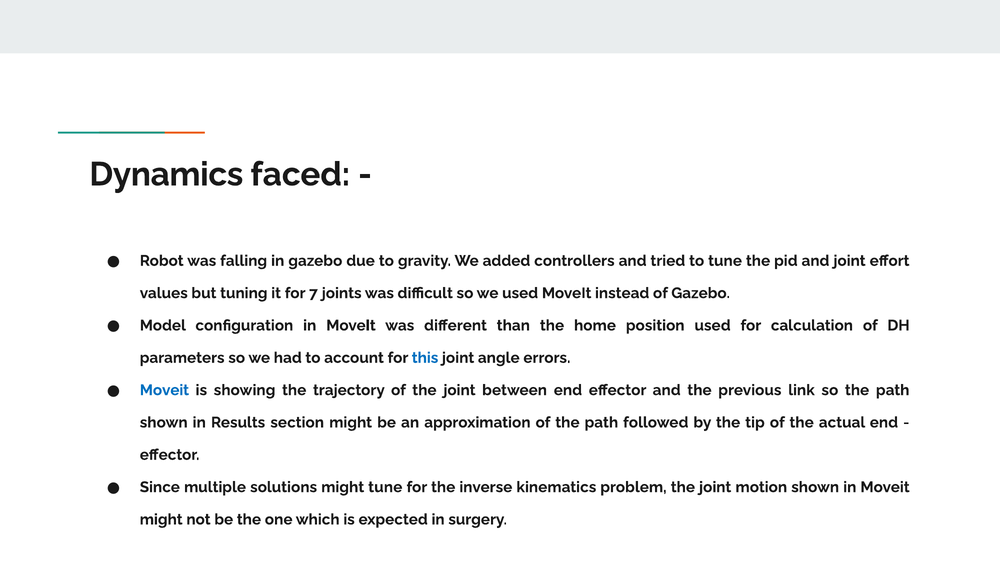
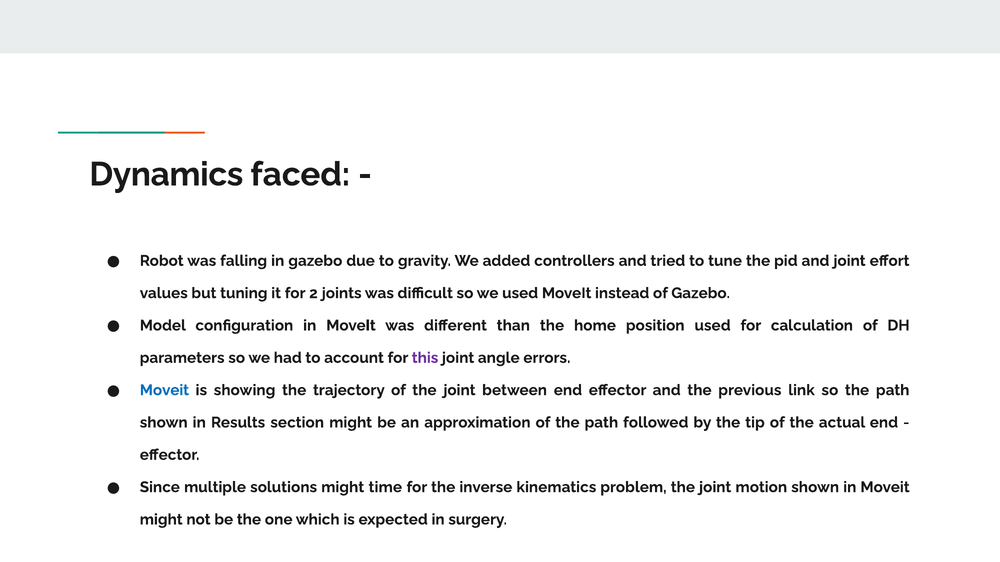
7: 7 -> 2
this colour: blue -> purple
might tune: tune -> time
